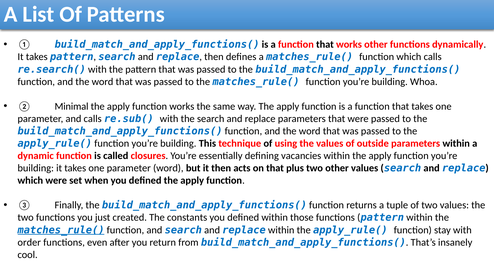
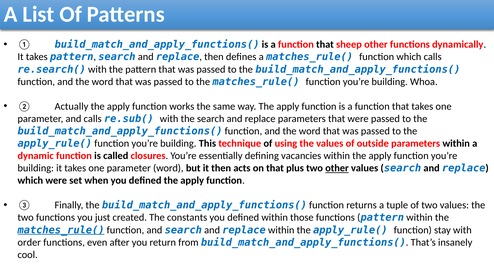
that works: works -> sheep
Minimal: Minimal -> Actually
other at (337, 168) underline: none -> present
